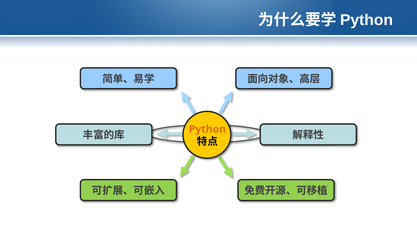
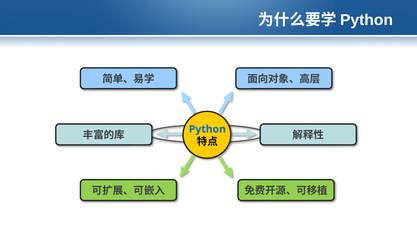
Python at (207, 129) colour: orange -> blue
